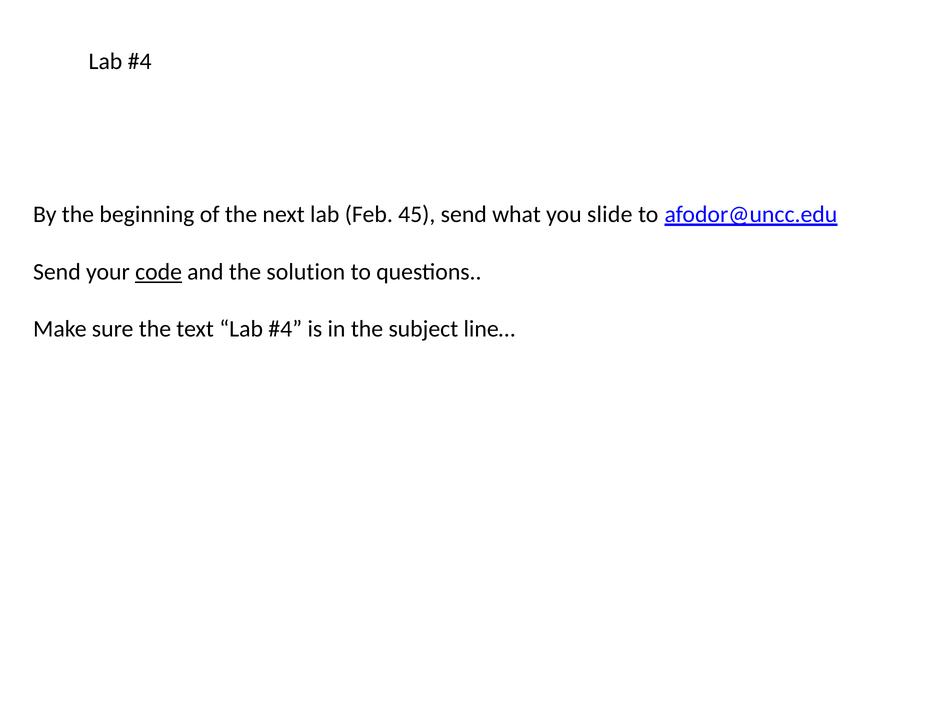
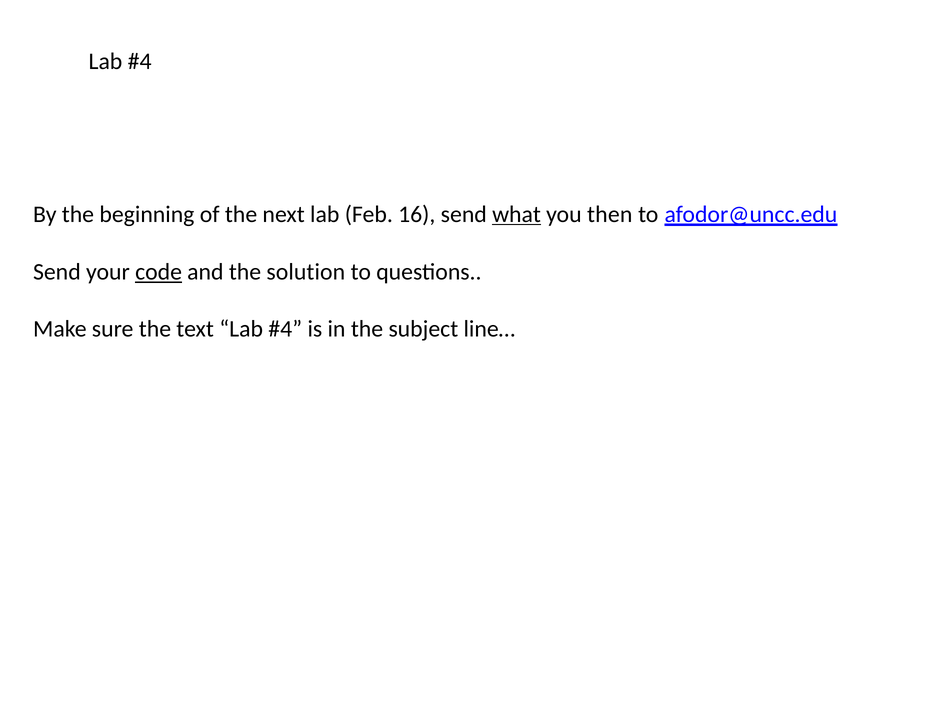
45: 45 -> 16
what underline: none -> present
slide: slide -> then
